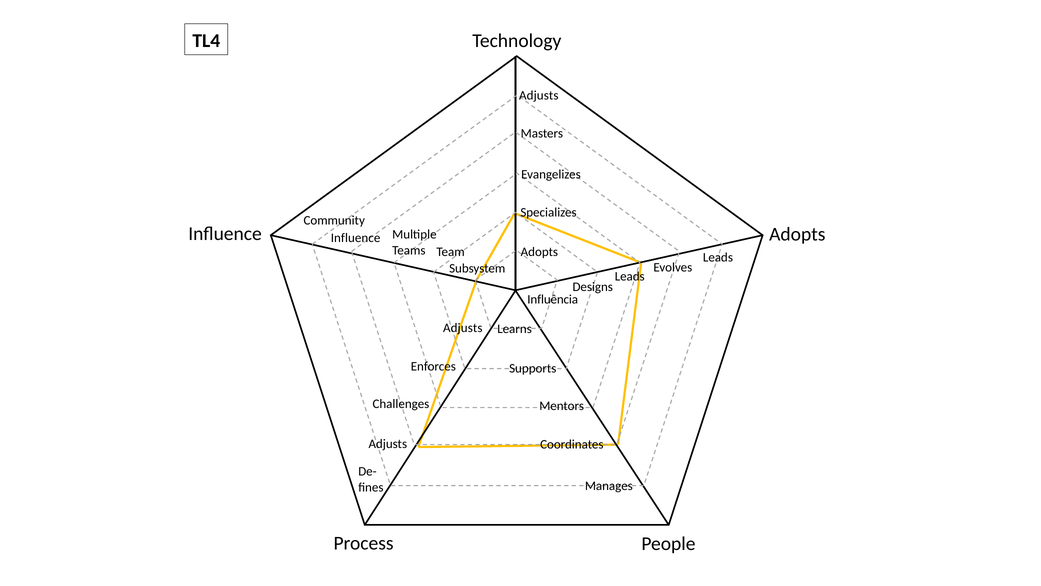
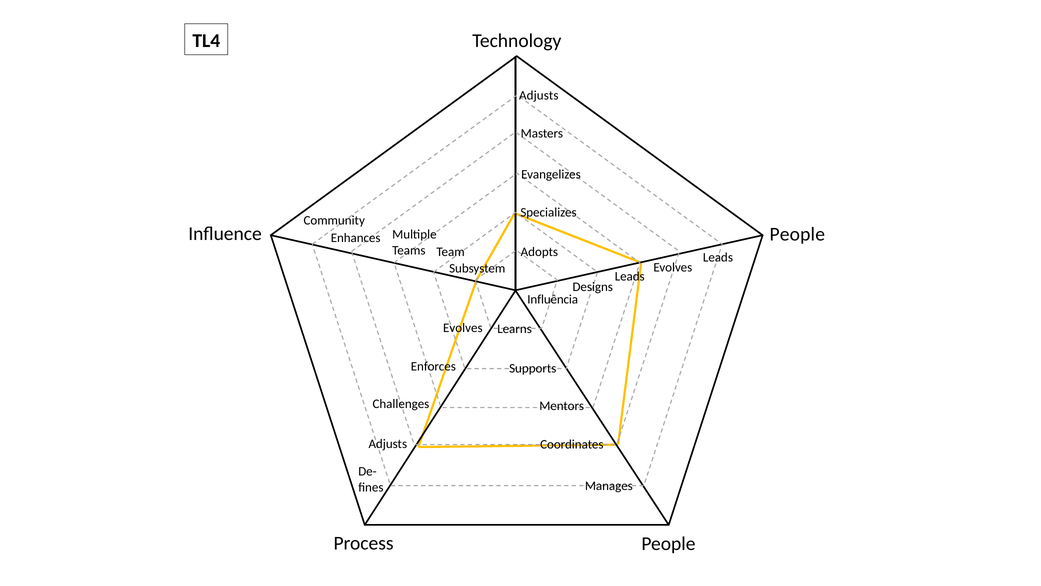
Adopts at (797, 234): Adopts -> People
Influence at (356, 238): Influence -> Enhances
Adjusts at (463, 328): Adjusts -> Evolves
